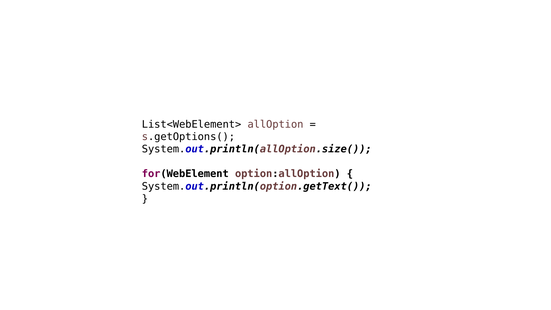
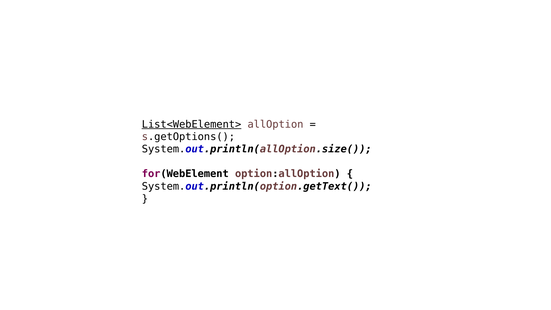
List<WebElement> underline: none -> present
